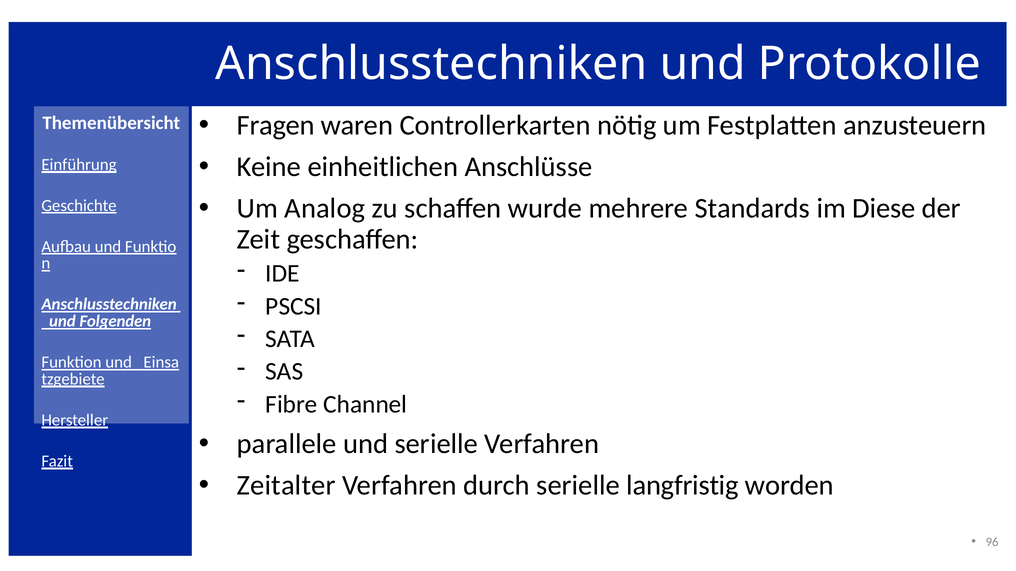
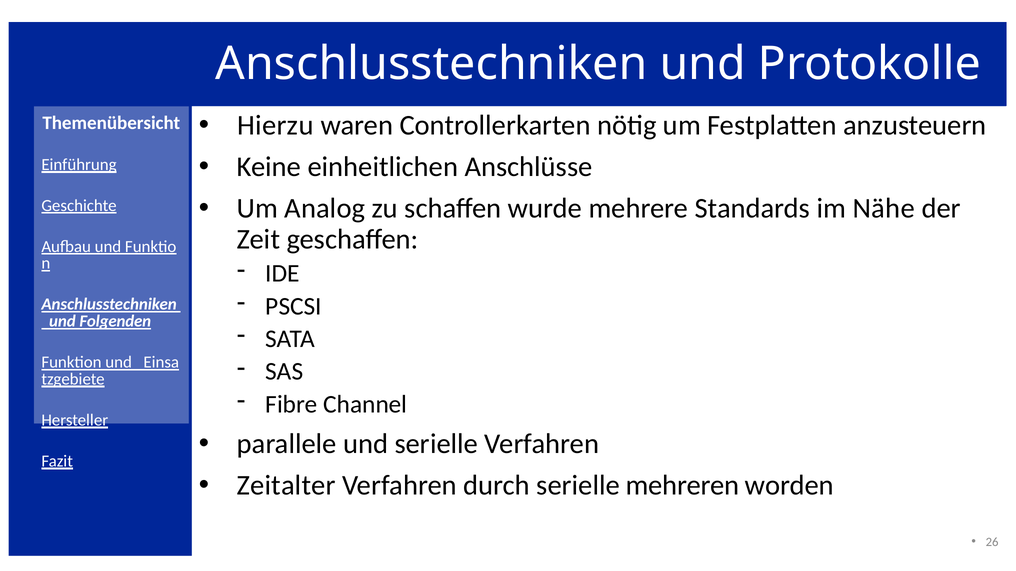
Fragen: Fragen -> Hierzu
Diese: Diese -> Nähe
langfristig: langfristig -> mehreren
96: 96 -> 26
